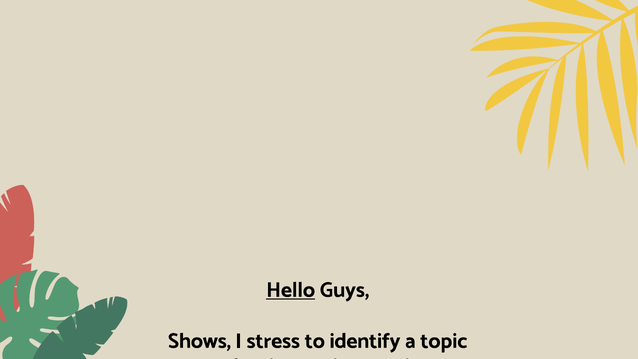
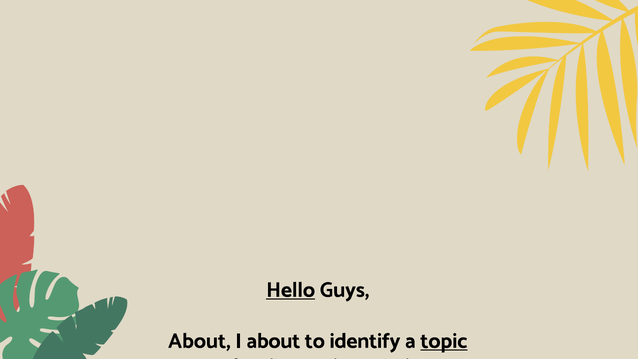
Shows at (199, 341): Shows -> About
I stress: stress -> about
topic at (444, 341) underline: none -> present
